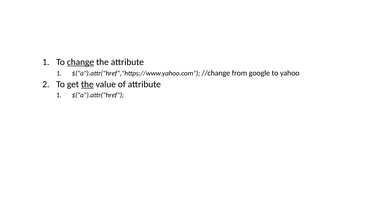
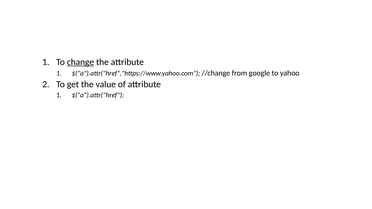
the at (87, 84) underline: present -> none
